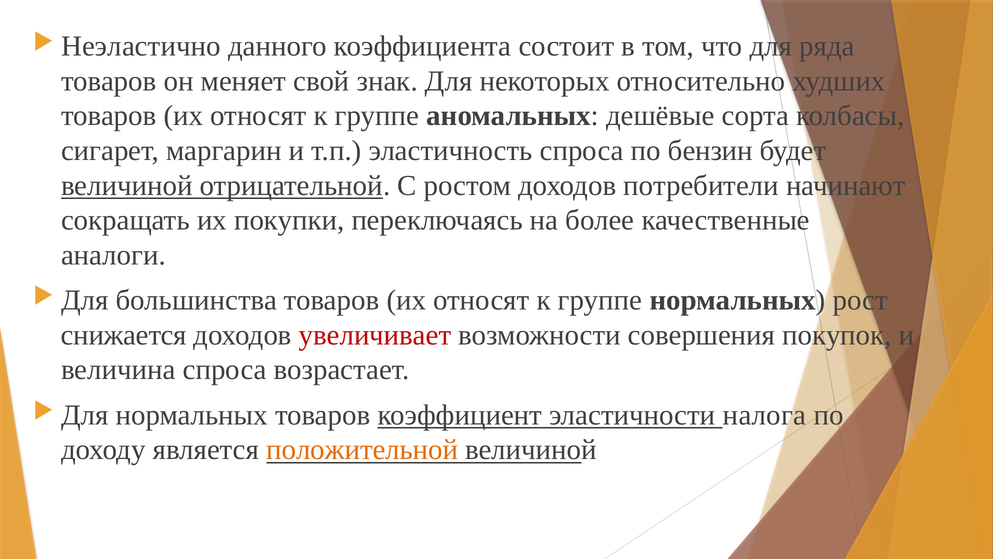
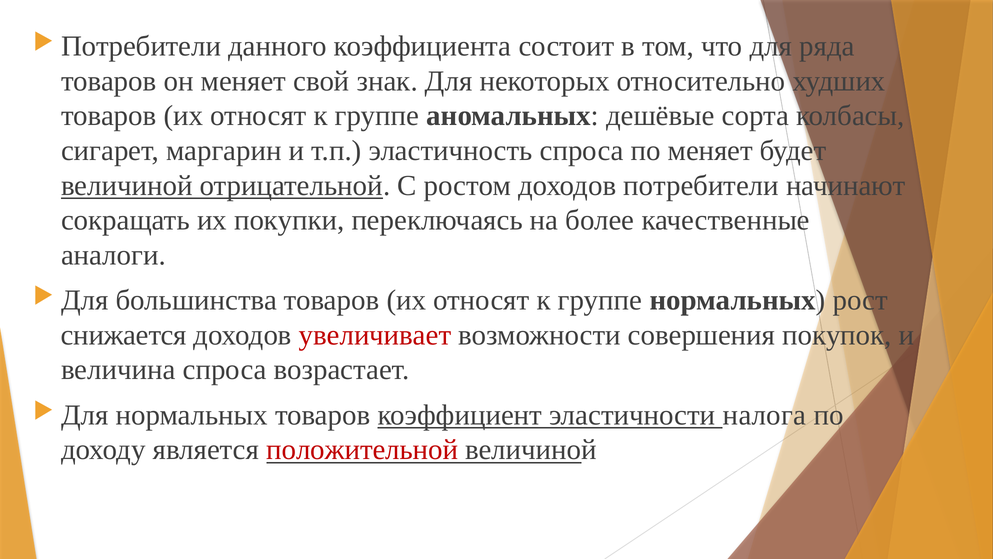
Неэластично at (141, 46): Неэластично -> Потребители
по бензин: бензин -> меняет
положительной colour: orange -> red
